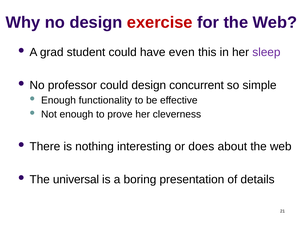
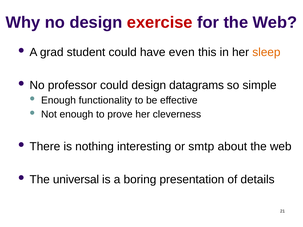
sleep colour: purple -> orange
concurrent: concurrent -> datagrams
does: does -> smtp
